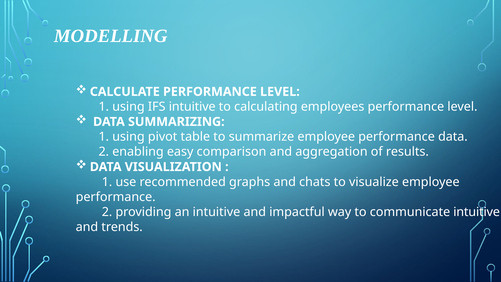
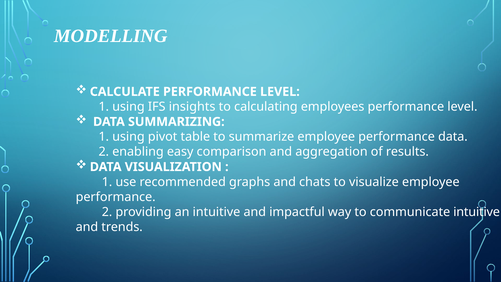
IFS intuitive: intuitive -> insights
